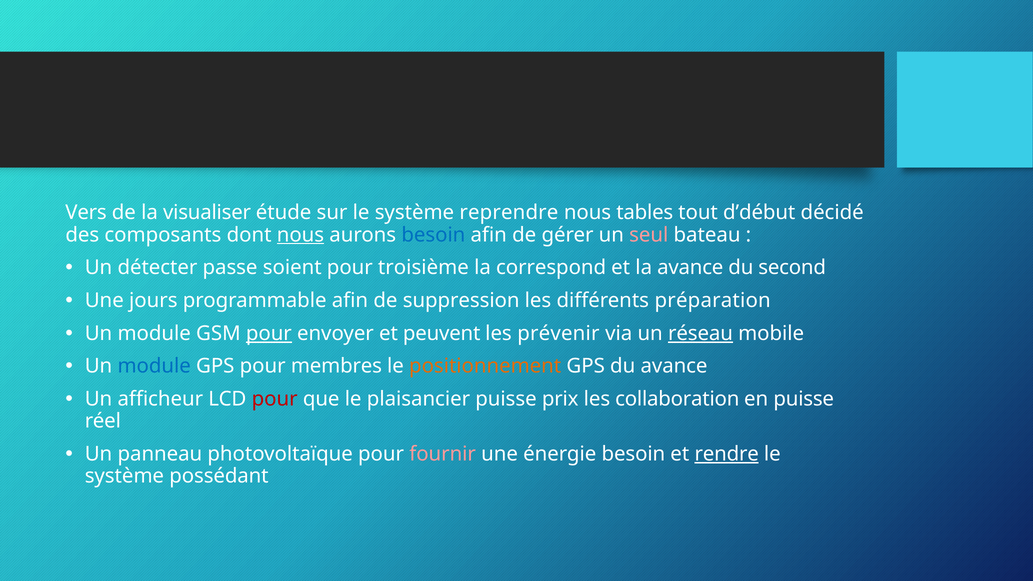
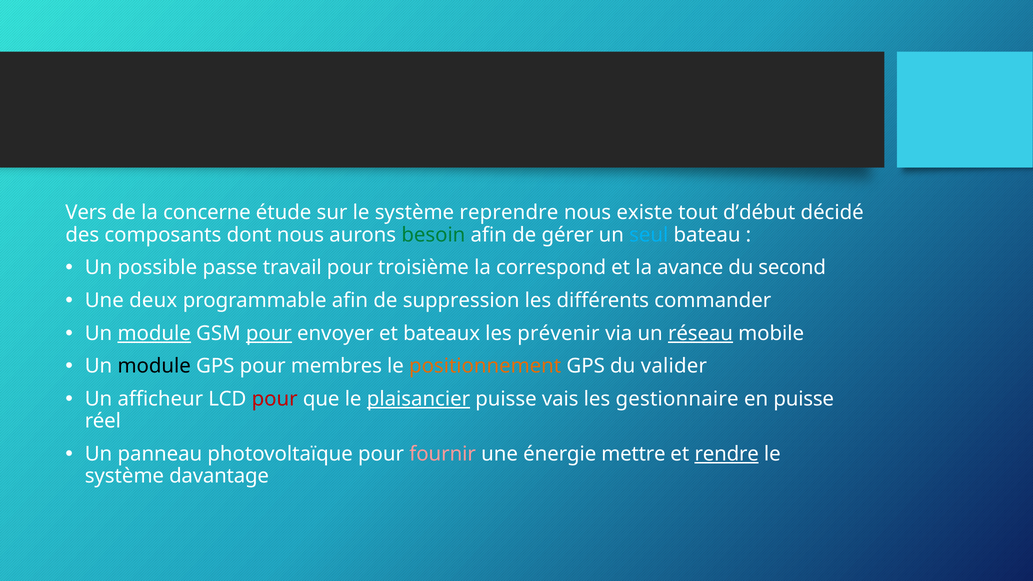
visualiser: visualiser -> concerne
tables: tables -> existe
nous at (300, 235) underline: present -> none
besoin at (433, 235) colour: blue -> green
seul colour: pink -> light blue
détecter: détecter -> possible
soient: soient -> travail
jours: jours -> deux
préparation: préparation -> commander
module at (154, 333) underline: none -> present
peuvent: peuvent -> bateaux
module at (154, 366) colour: blue -> black
du avance: avance -> valider
plaisancier underline: none -> present
prix: prix -> vais
collaboration: collaboration -> gestionnaire
énergie besoin: besoin -> mettre
possédant: possédant -> davantage
